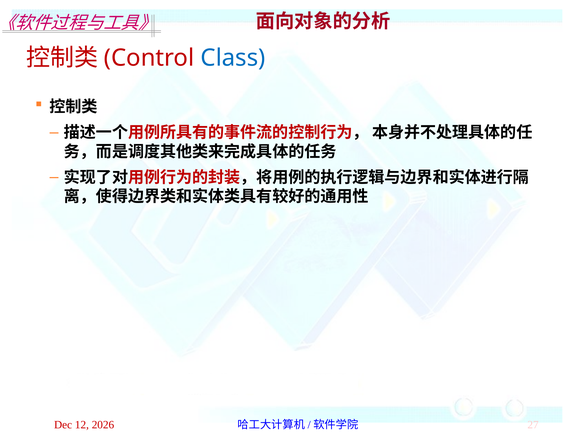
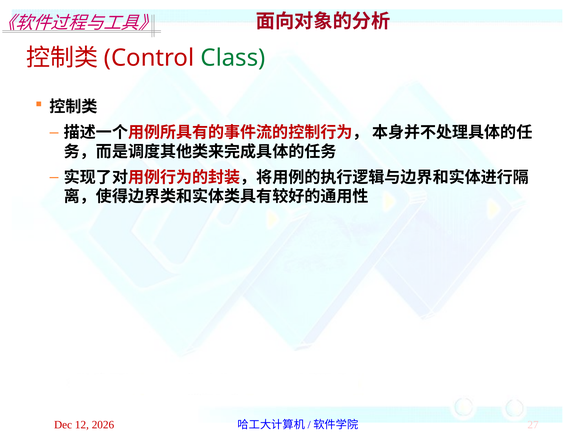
Class colour: blue -> green
